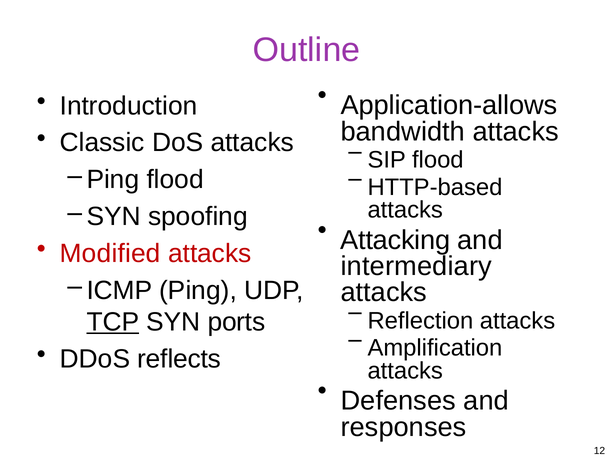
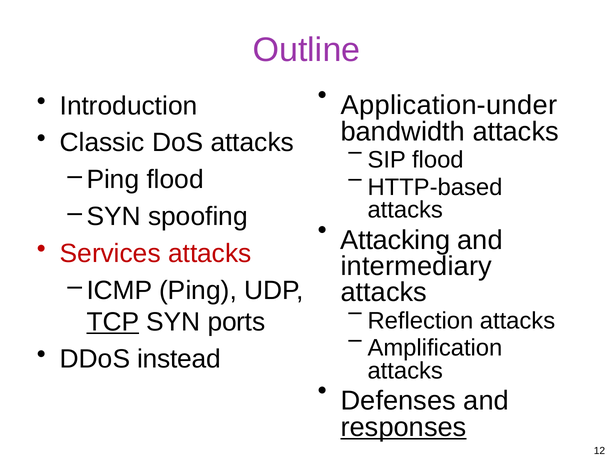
Application-allows: Application-allows -> Application-under
Modified: Modified -> Services
reflects: reflects -> instead
responses underline: none -> present
